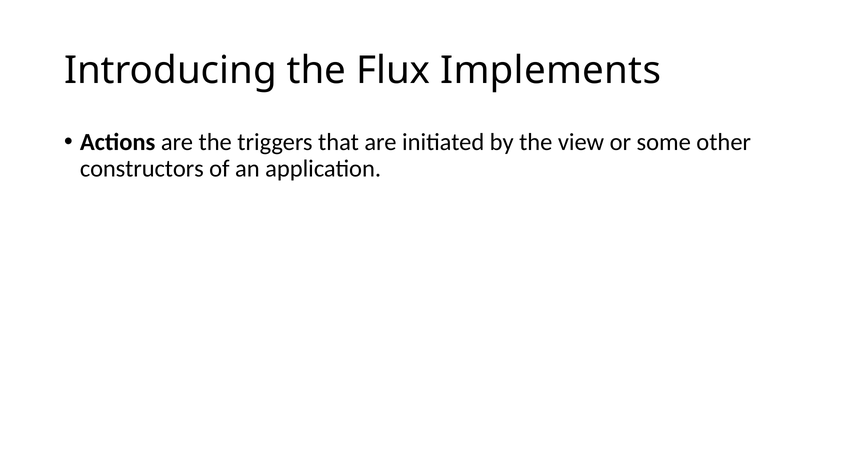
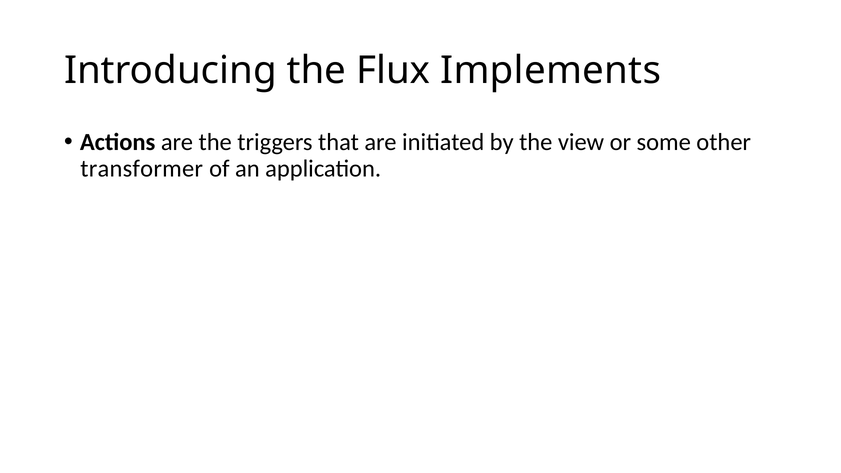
constructors: constructors -> transformer
